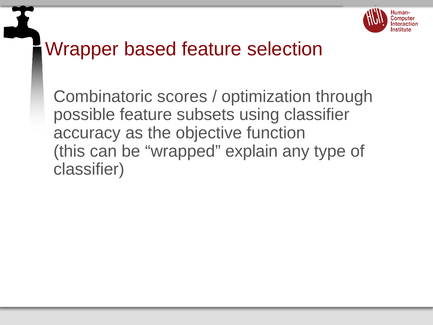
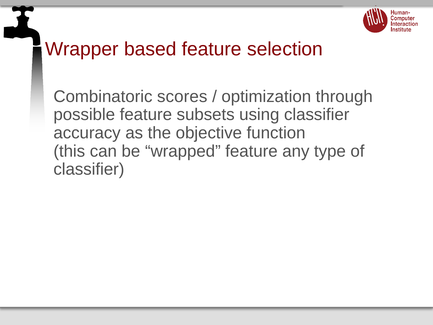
wrapped explain: explain -> feature
